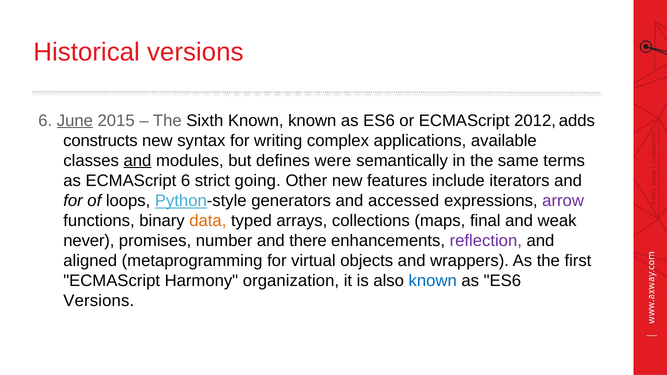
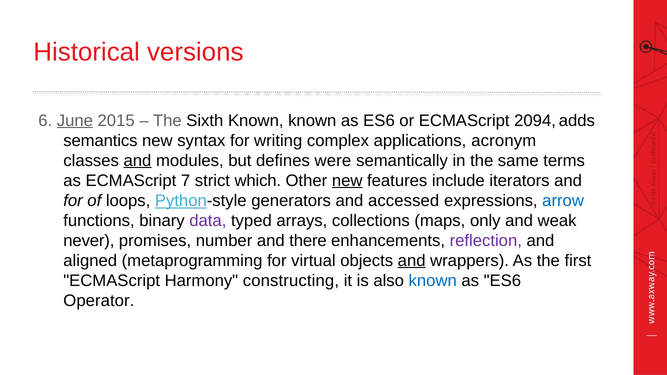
2012: 2012 -> 2094
constructs: constructs -> semantics
available: available -> acronym
ECMAScript 6: 6 -> 7
going: going -> which
new at (347, 181) underline: none -> present
arrow colour: purple -> blue
data colour: orange -> purple
final: final -> only
and at (412, 261) underline: none -> present
organization: organization -> constructing
Versions at (99, 301): Versions -> Operator
